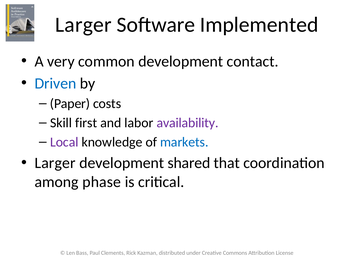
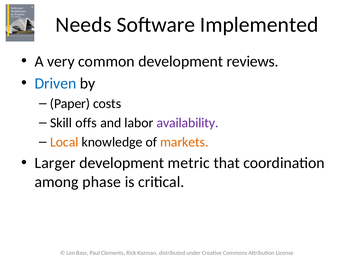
Larger at (83, 25): Larger -> Needs
contact: contact -> reviews
first: first -> offs
Local colour: purple -> orange
markets colour: blue -> orange
shared: shared -> metric
